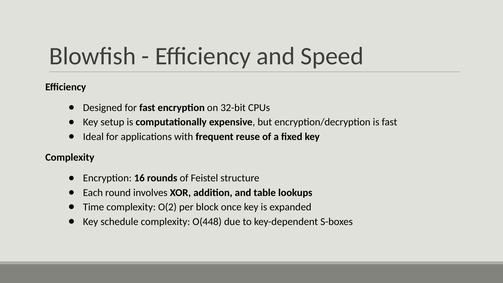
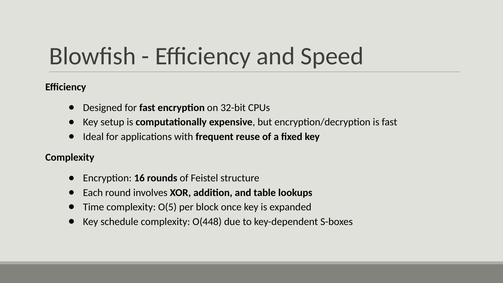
O(2: O(2 -> O(5
